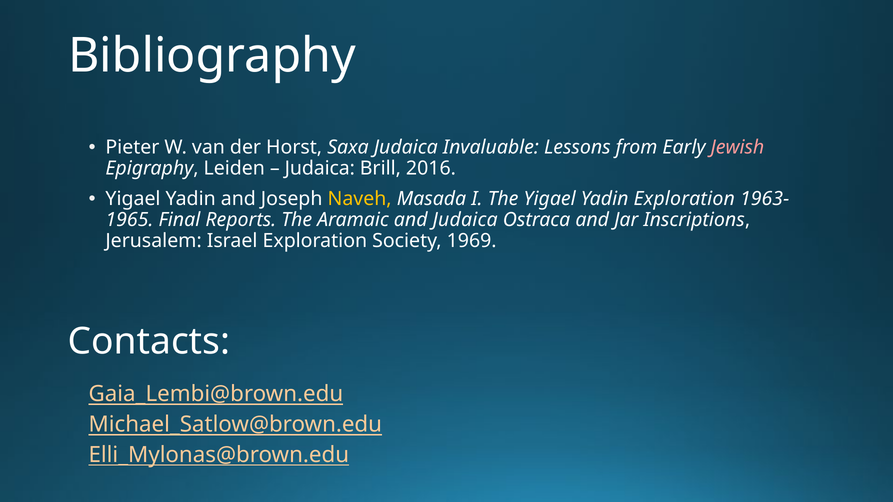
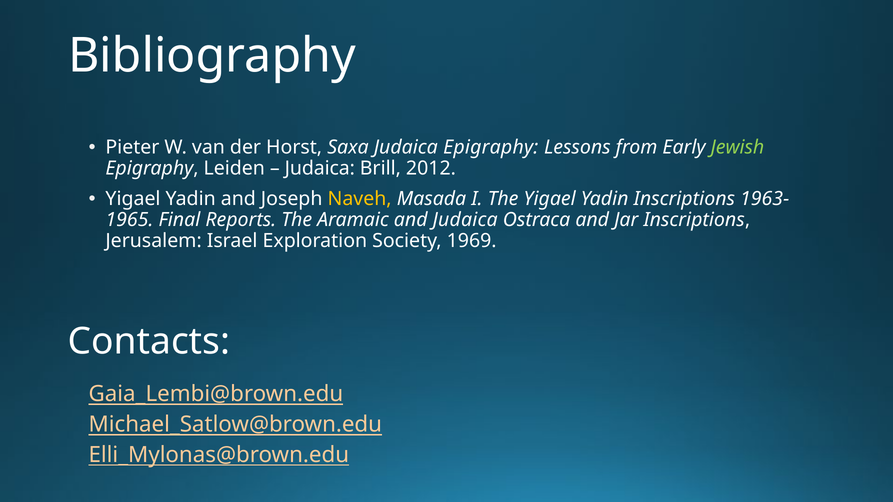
Judaica Invaluable: Invaluable -> Epigraphy
Jewish colour: pink -> light green
2016: 2016 -> 2012
Yadin Exploration: Exploration -> Inscriptions
